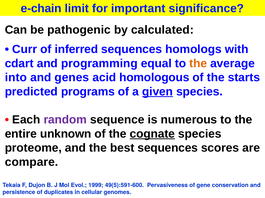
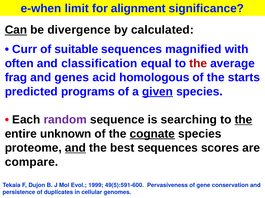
e-chain: e-chain -> e-when
important: important -> alignment
Can underline: none -> present
pathogenic: pathogenic -> divergence
inferred: inferred -> suitable
homologs: homologs -> magnified
cdart: cdart -> often
programming: programming -> classification
the at (198, 64) colour: orange -> red
into: into -> frag
numerous: numerous -> searching
the at (244, 120) underline: none -> present
and at (75, 148) underline: none -> present
